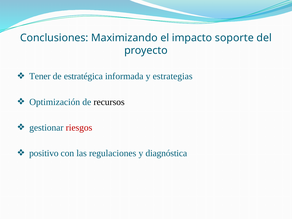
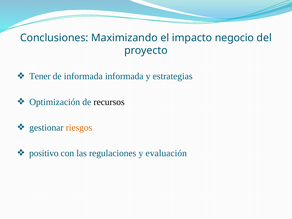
soporte: soporte -> negocio
de estratégica: estratégica -> informada
riesgos colour: red -> orange
diagnóstica: diagnóstica -> evaluación
